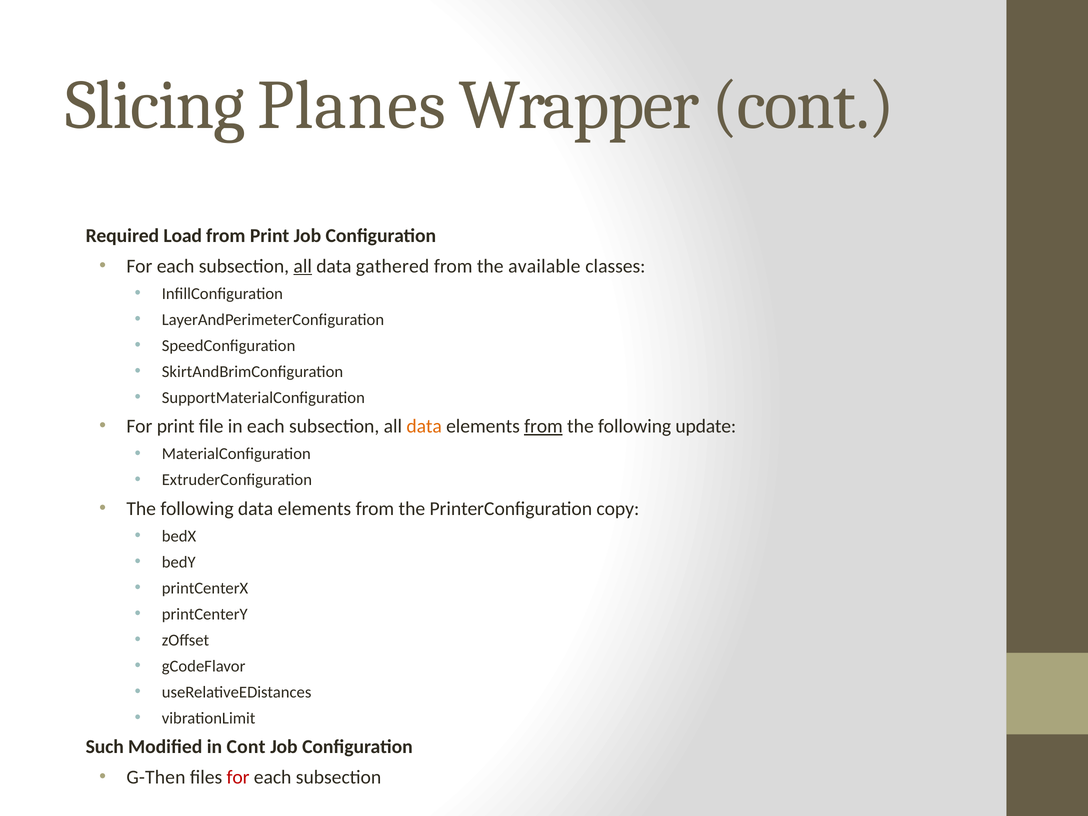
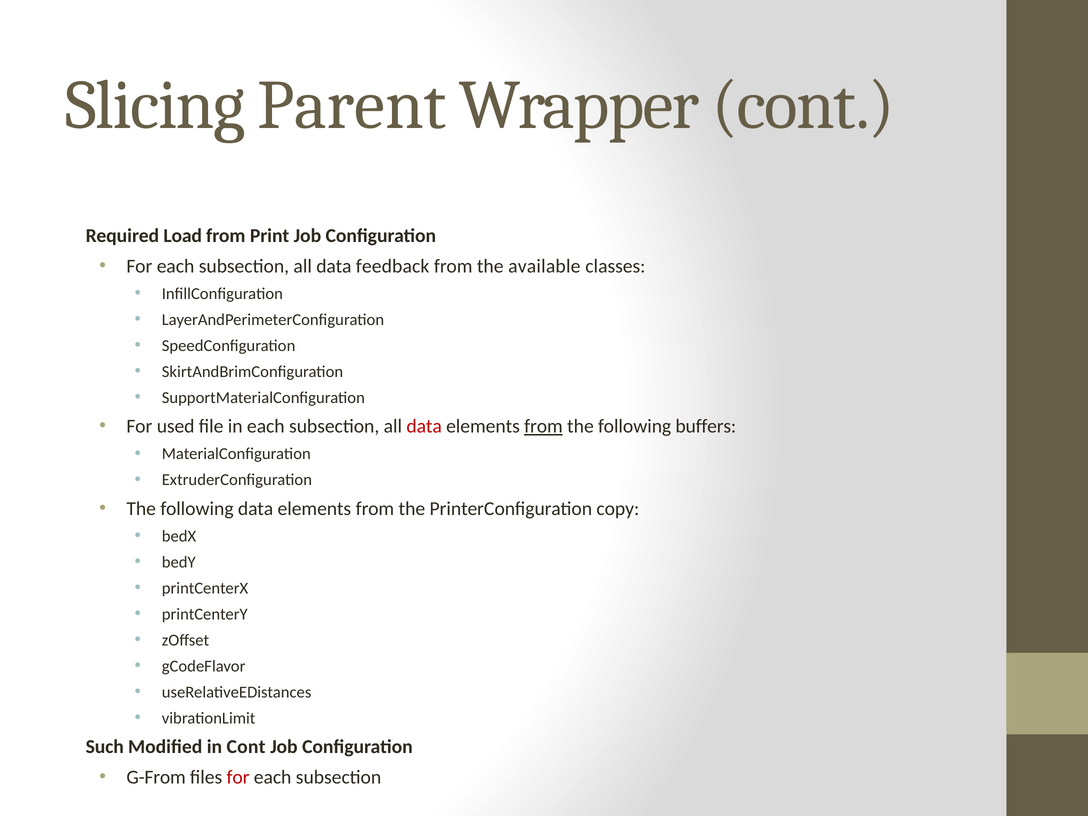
Planes: Planes -> Parent
all at (303, 266) underline: present -> none
gathered: gathered -> feedback
For print: print -> used
data at (424, 426) colour: orange -> red
update: update -> buffers
G-Then: G-Then -> G-From
